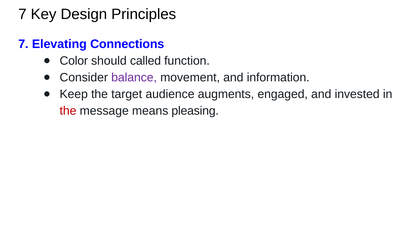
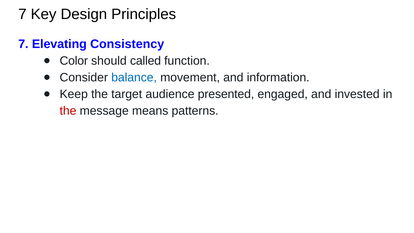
Connections: Connections -> Consistency
balance colour: purple -> blue
augments: augments -> presented
pleasing: pleasing -> patterns
